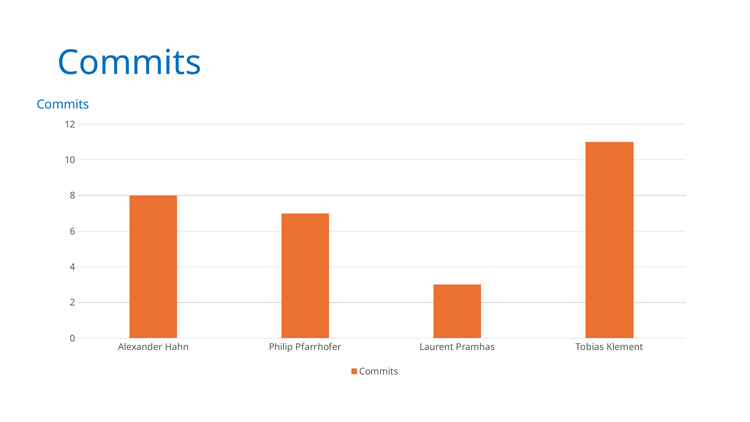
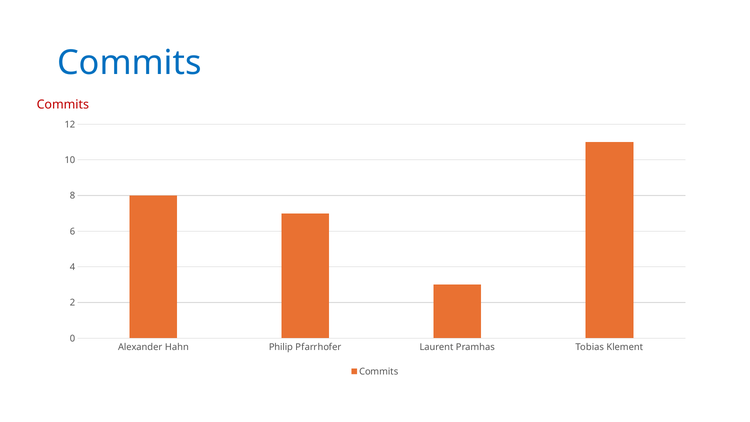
Commits at (63, 105) colour: blue -> red
